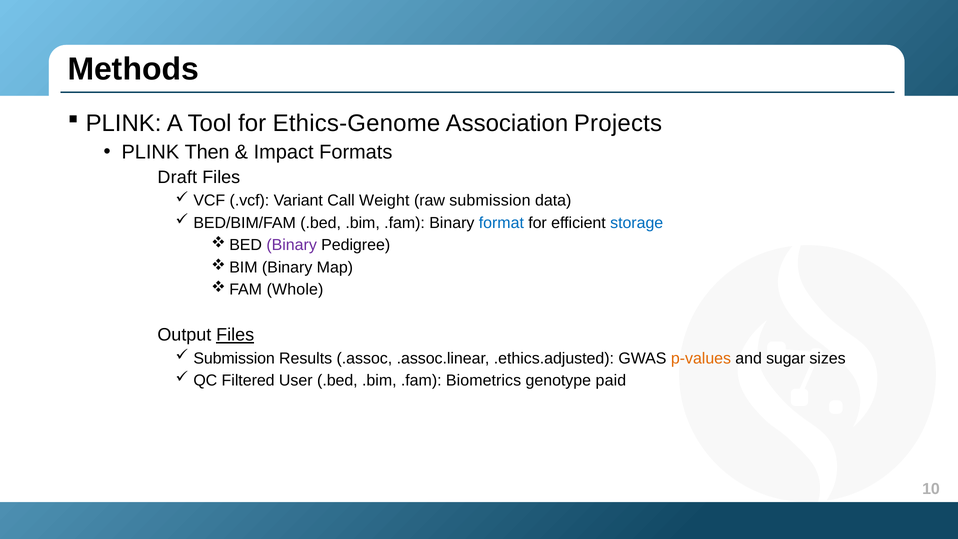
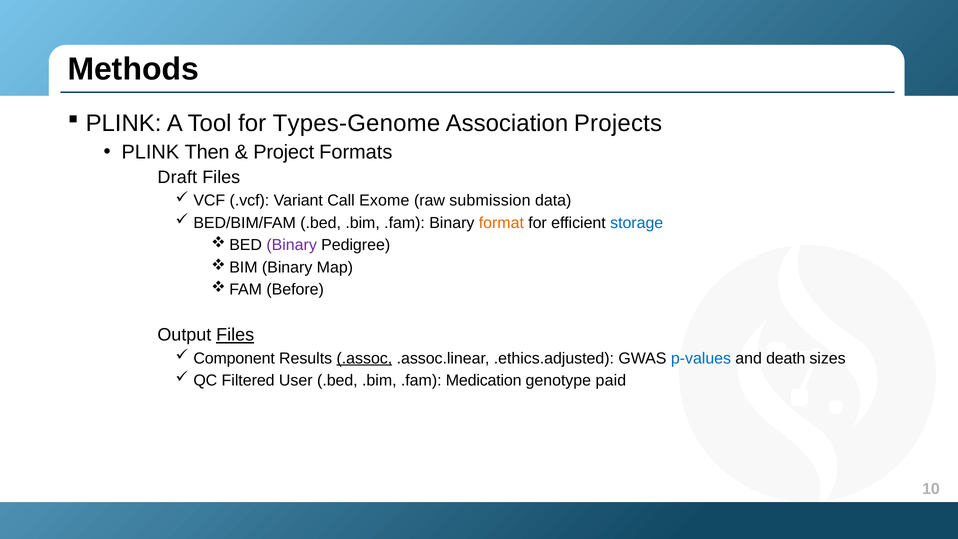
Ethics-Genome: Ethics-Genome -> Types-Genome
Impact: Impact -> Project
Weight: Weight -> Exome
format colour: blue -> orange
Whole: Whole -> Before
Submission at (234, 358): Submission -> Component
.assoc underline: none -> present
p-values colour: orange -> blue
sugar: sugar -> death
Biometrics: Biometrics -> Medication
